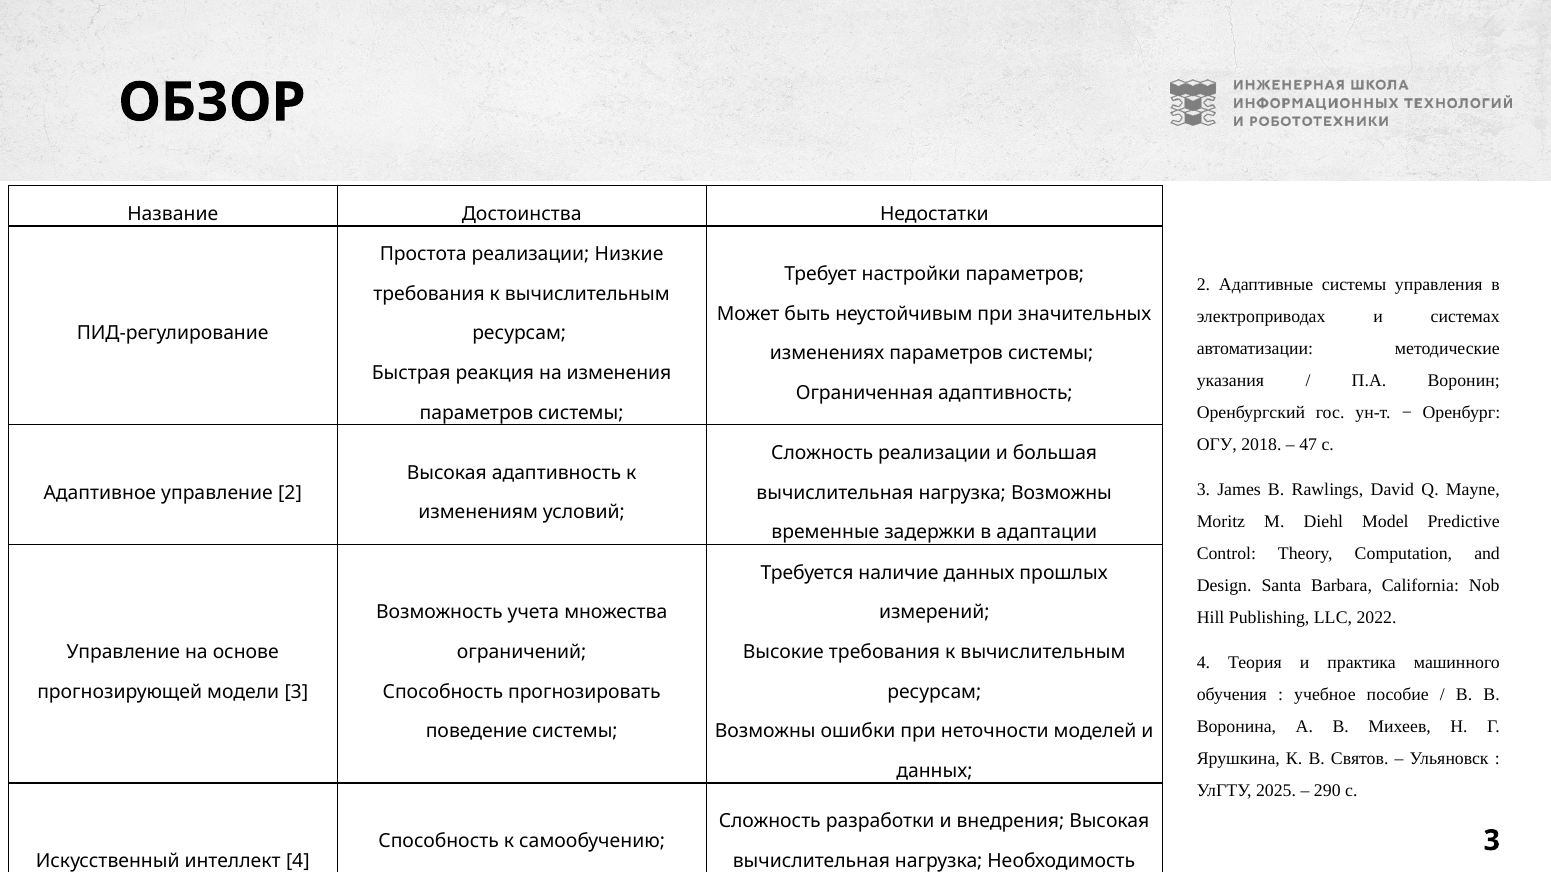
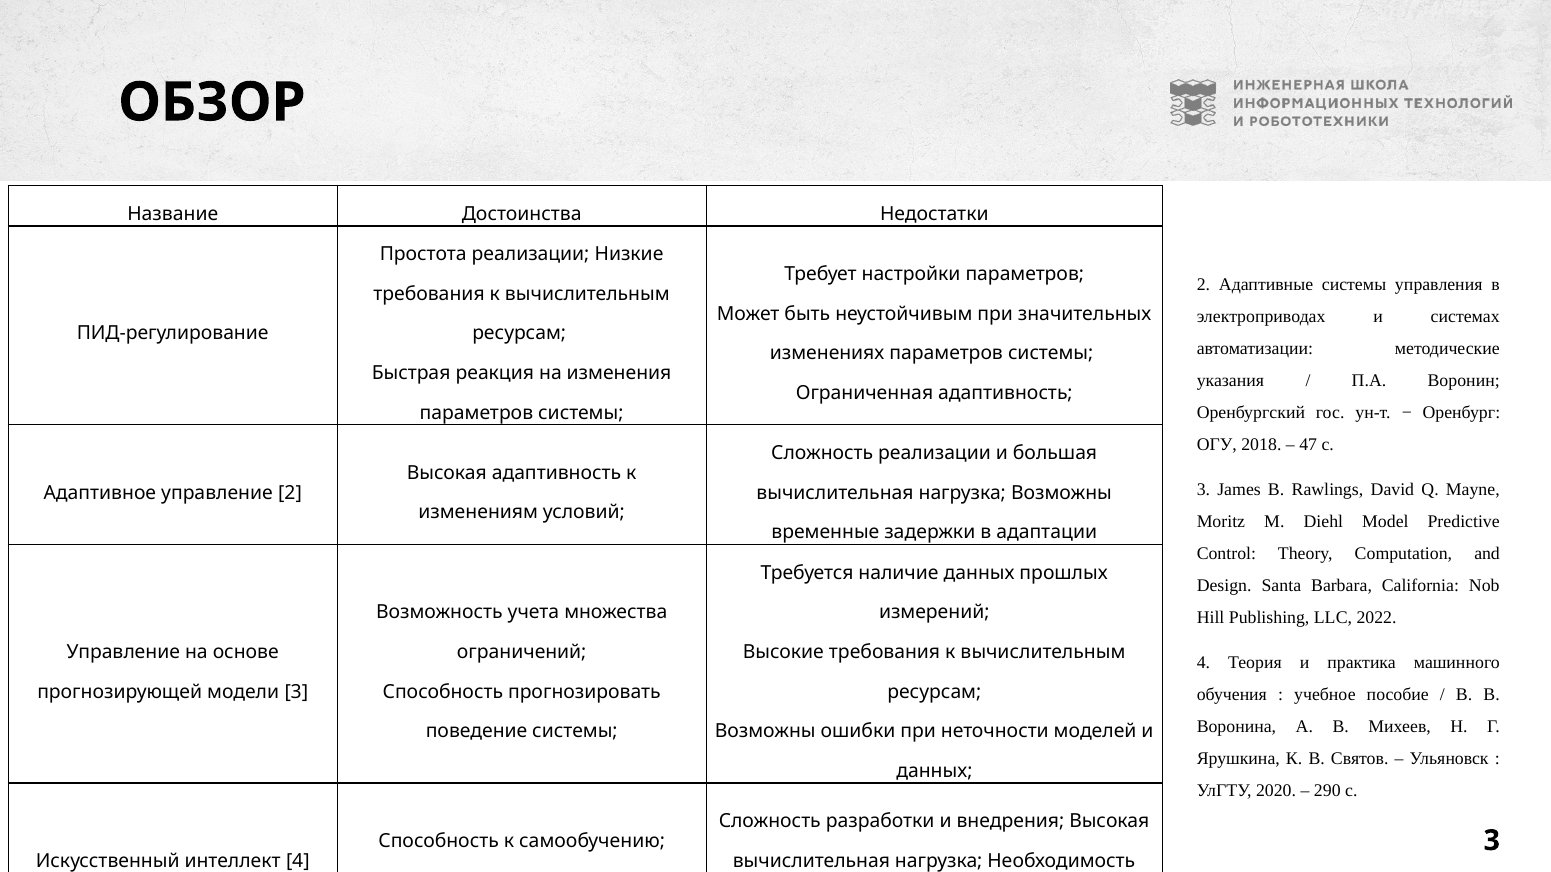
2025: 2025 -> 2020
